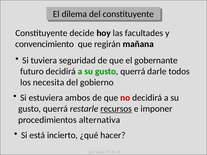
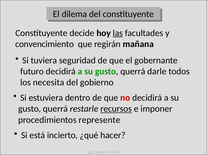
las underline: none -> present
ambos: ambos -> dentro
alternativa: alternativa -> represente
